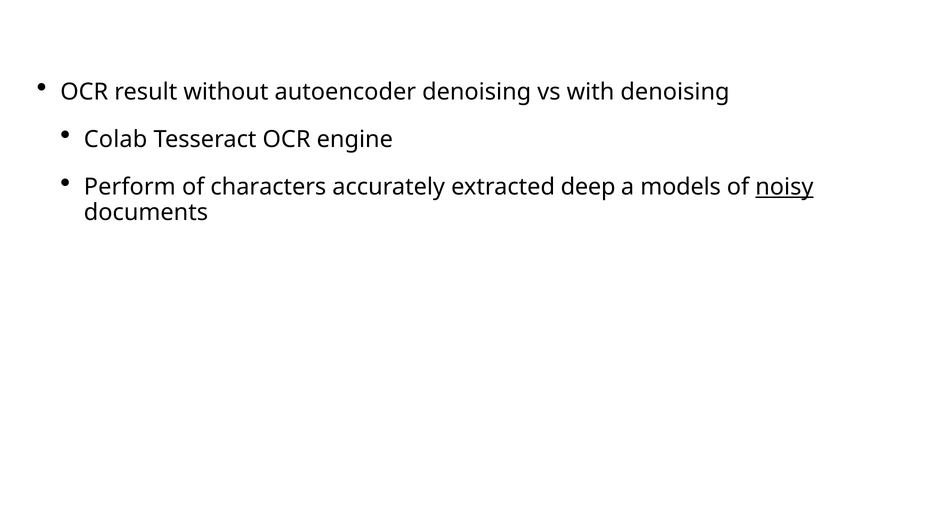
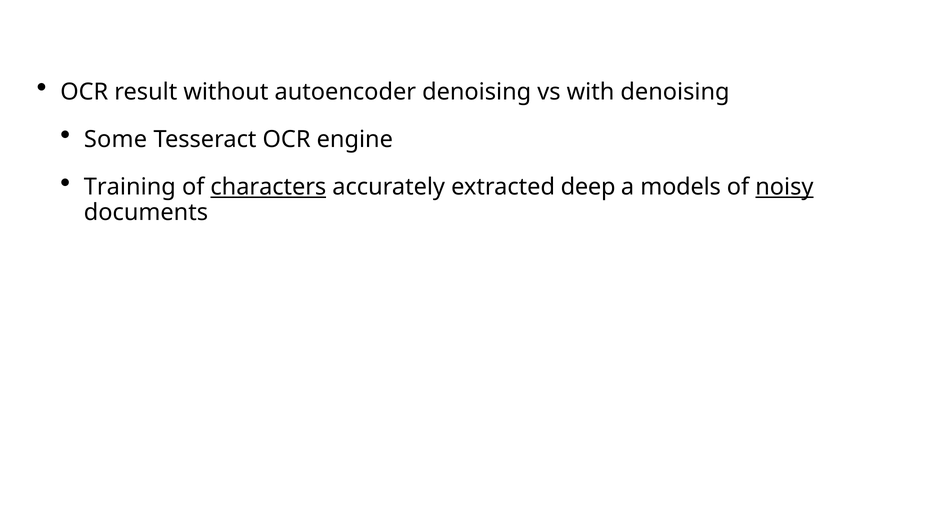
Colab: Colab -> Some
Perform: Perform -> Training
characters underline: none -> present
